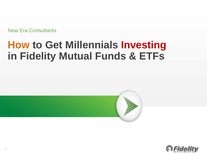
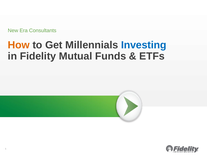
Investing colour: red -> blue
